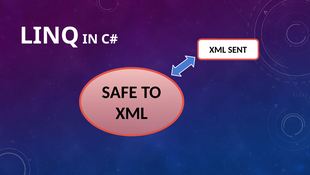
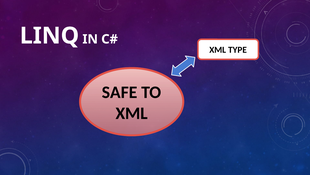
SENT: SENT -> TYPE
